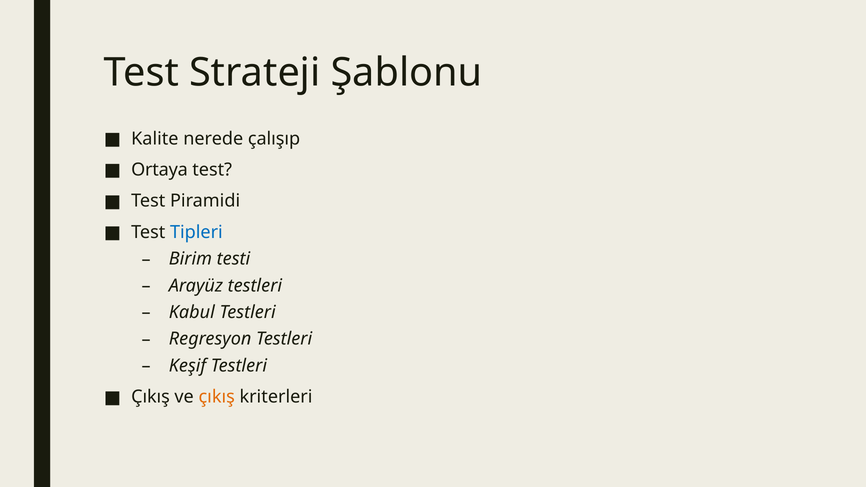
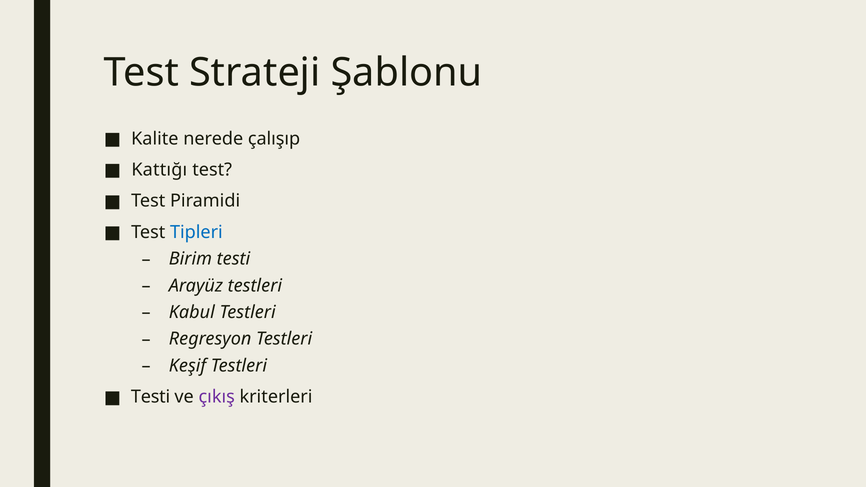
Ortaya: Ortaya -> Kattığı
Çıkış at (151, 397): Çıkış -> Testi
çıkış at (217, 397) colour: orange -> purple
